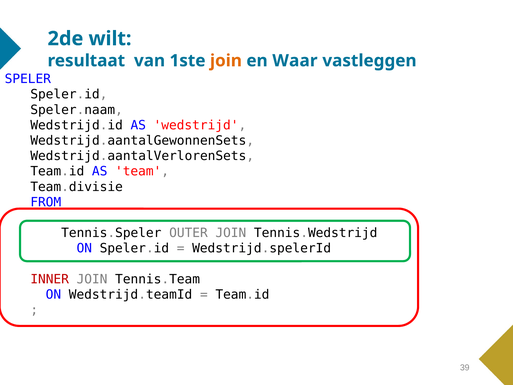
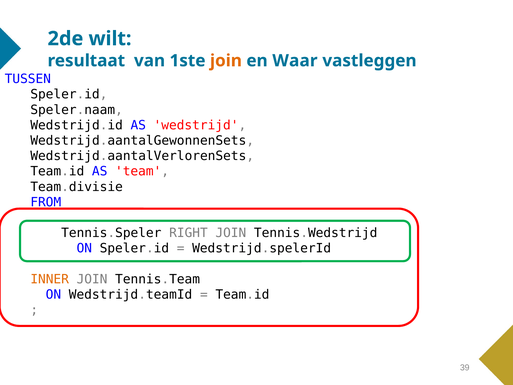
SPELER: SPELER -> TUSSEN
OUTER: OUTER -> RIGHT
INNER colour: red -> orange
